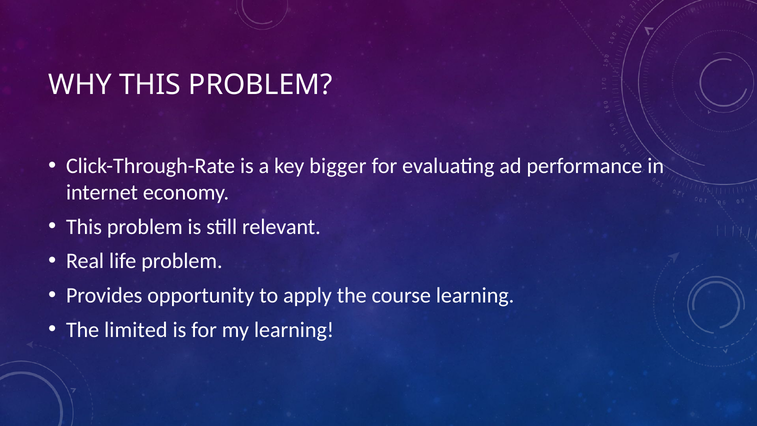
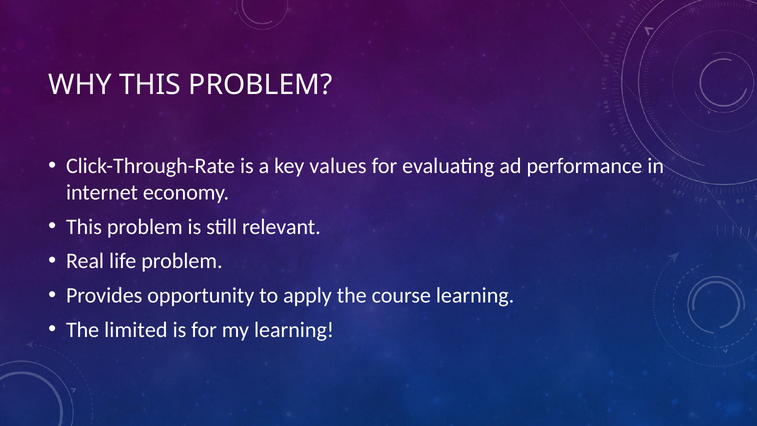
bigger: bigger -> values
